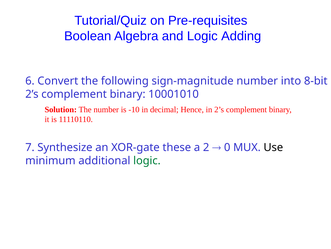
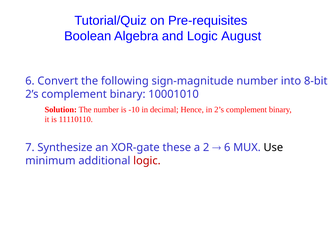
Adding: Adding -> August
0 at (227, 147): 0 -> 6
logic at (147, 160) colour: green -> red
